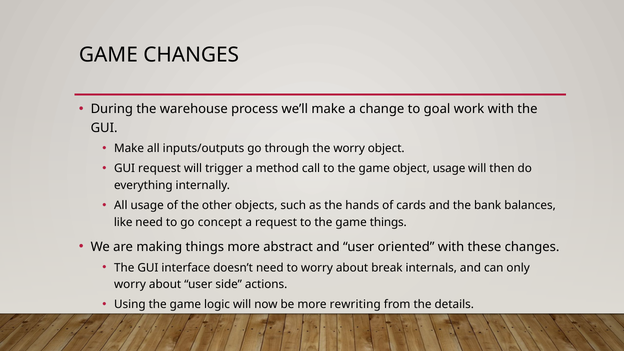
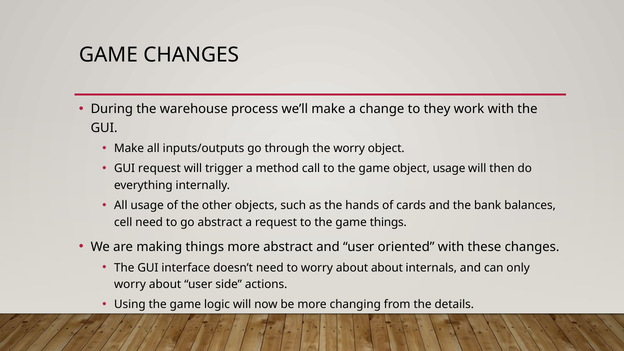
goal: goal -> they
like: like -> cell
go concept: concept -> abstract
about break: break -> about
rewriting: rewriting -> changing
